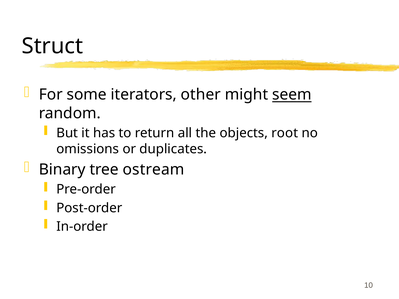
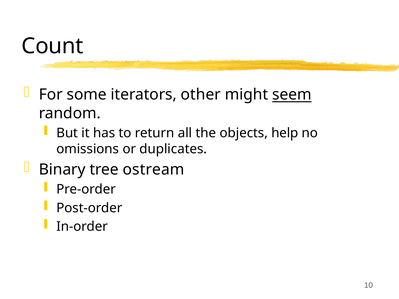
Struct: Struct -> Count
root: root -> help
